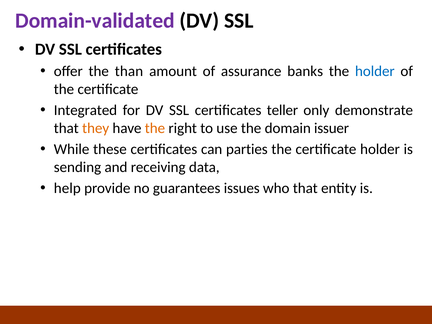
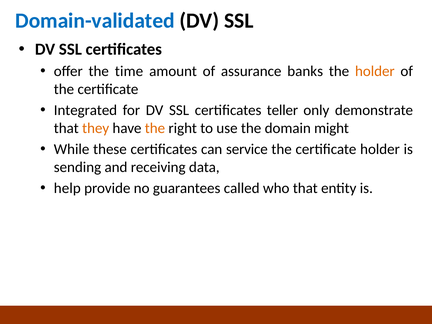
Domain-validated colour: purple -> blue
than: than -> time
holder at (375, 71) colour: blue -> orange
issuer: issuer -> might
parties: parties -> service
issues: issues -> called
